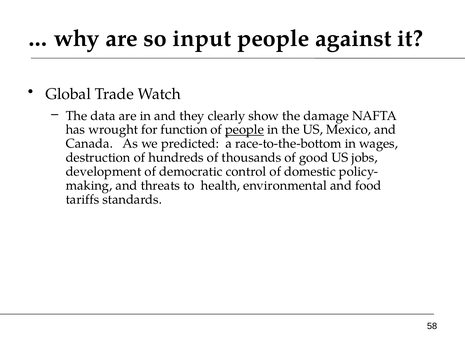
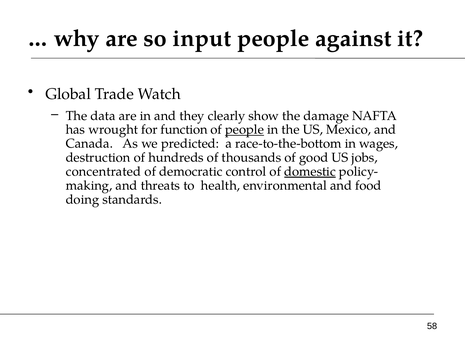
development: development -> concentrated
domestic underline: none -> present
tariffs: tariffs -> doing
